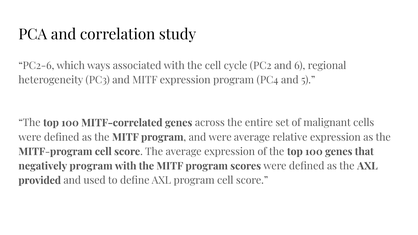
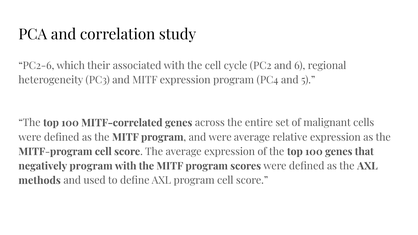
ways: ways -> their
provided: provided -> methods
